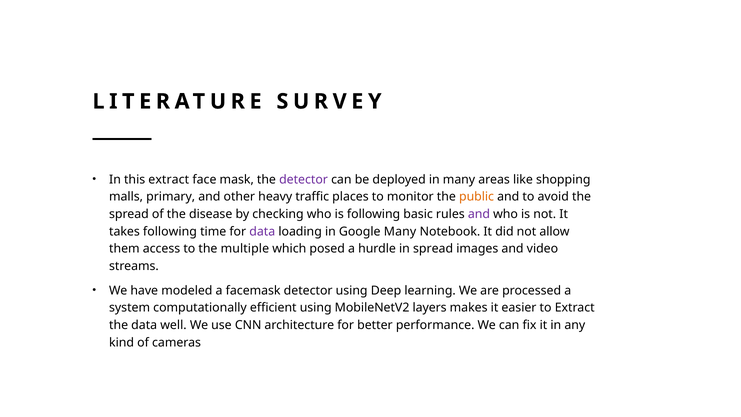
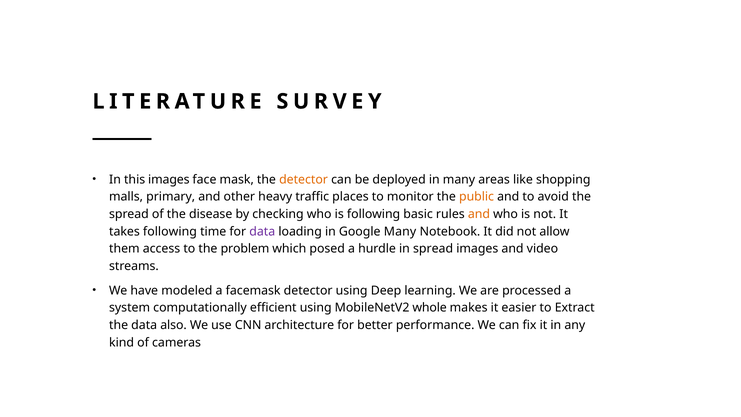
this extract: extract -> images
detector at (304, 179) colour: purple -> orange
and at (479, 214) colour: purple -> orange
multiple: multiple -> problem
layers: layers -> whole
well: well -> also
